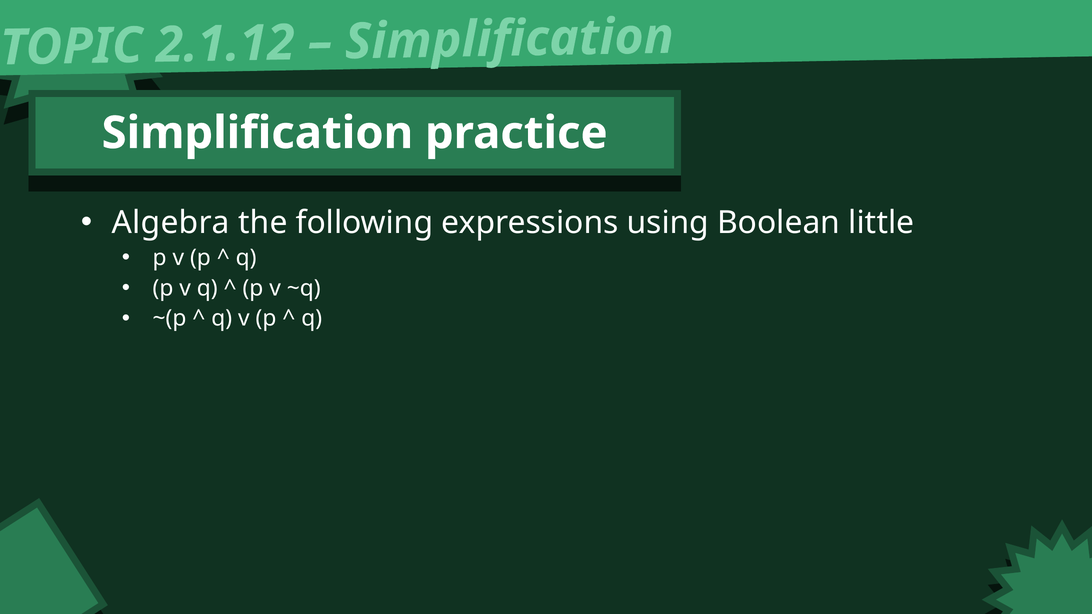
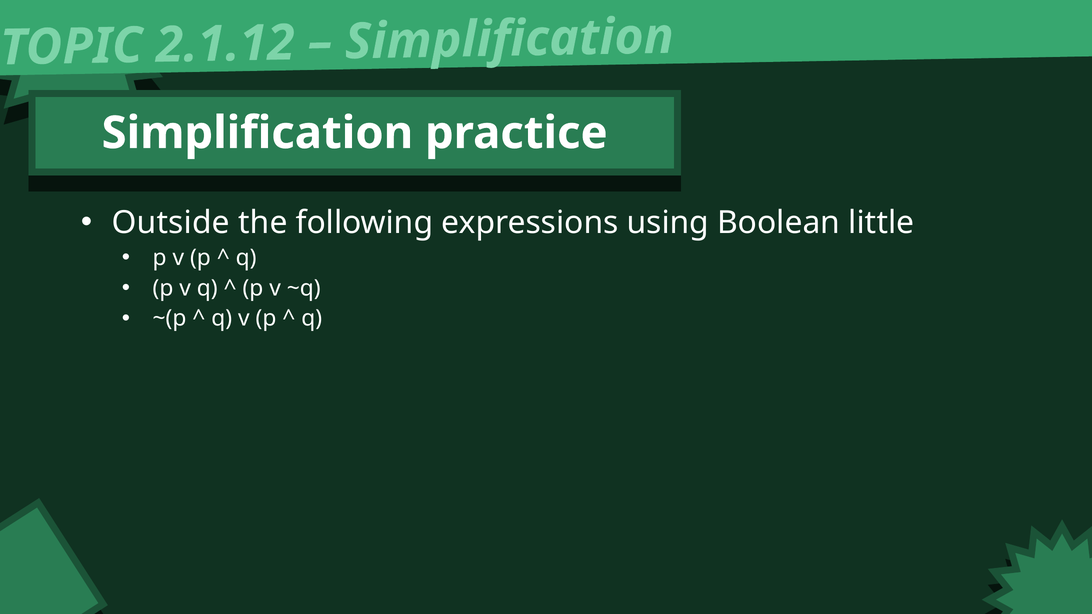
Algebra: Algebra -> Outside
